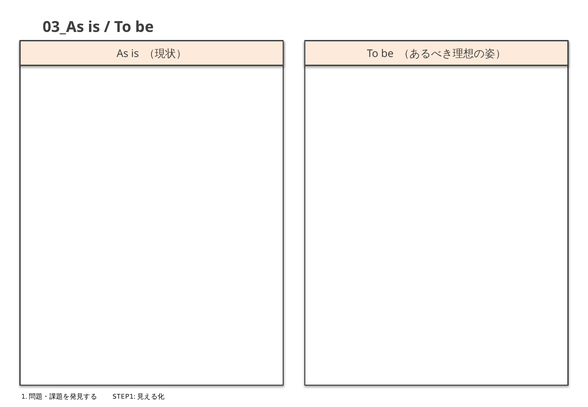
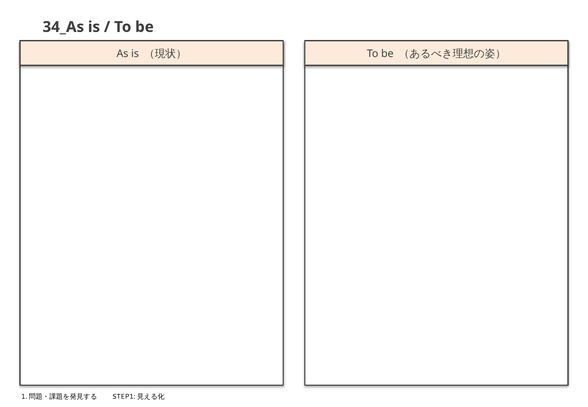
03_As: 03_As -> 34_As
